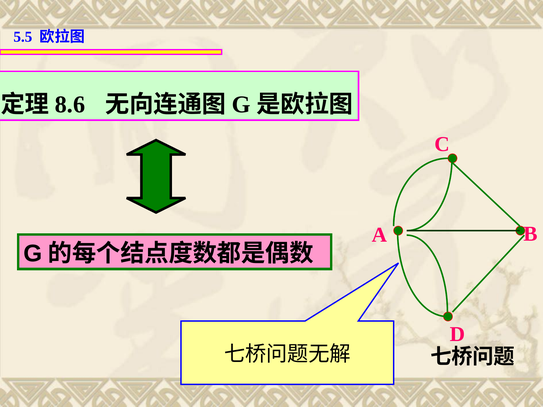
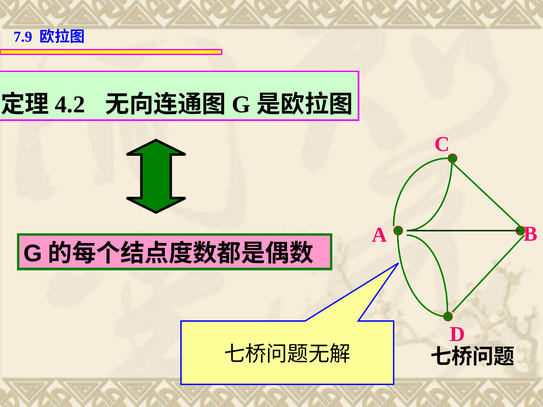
5.5: 5.5 -> 7.9
8.6: 8.6 -> 4.2
